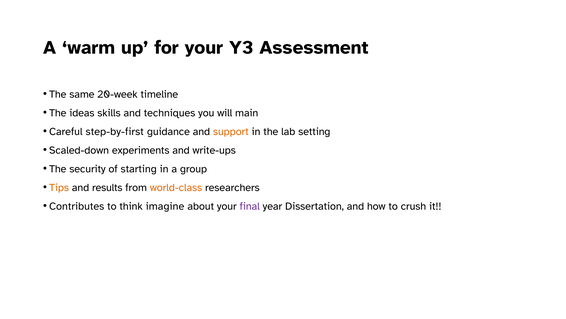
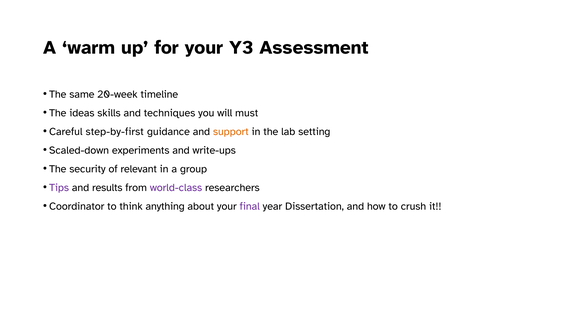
main: main -> must
starting: starting -> relevant
Tips colour: orange -> purple
world-class colour: orange -> purple
Contributes: Contributes -> Coordinator
imagine: imagine -> anything
